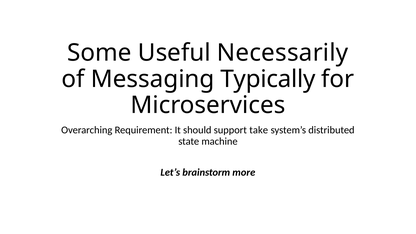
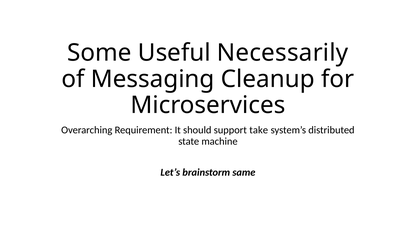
Typically: Typically -> Cleanup
more: more -> same
